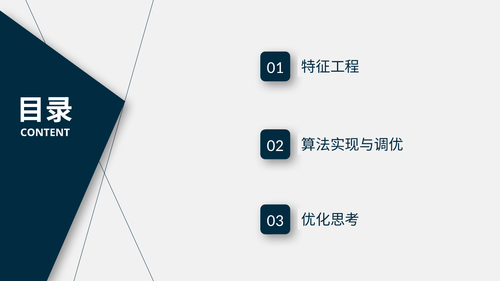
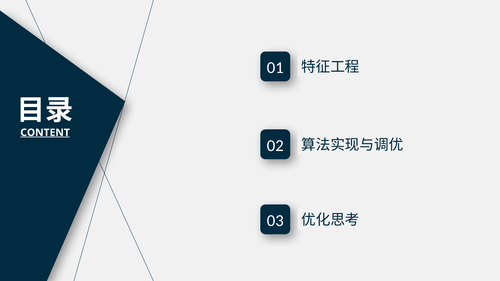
CONTENT underline: none -> present
